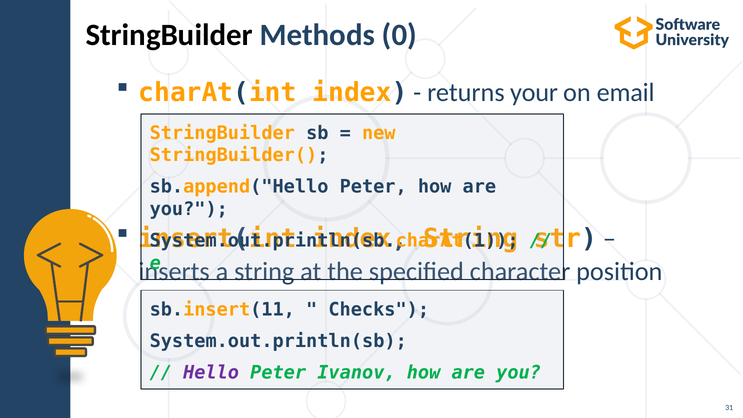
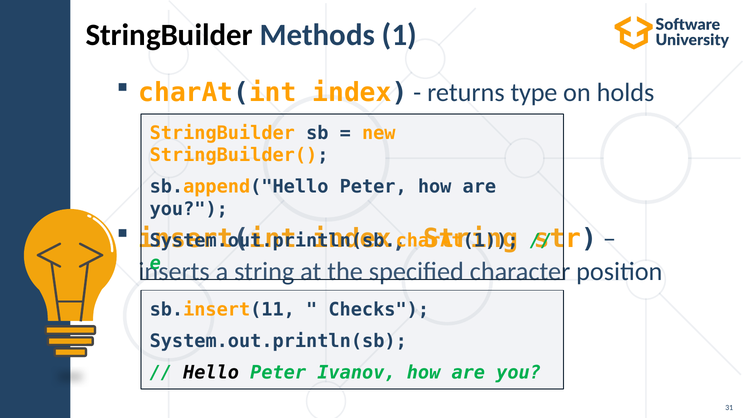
0: 0 -> 1
your: your -> type
email: email -> holds
Hello colour: purple -> black
